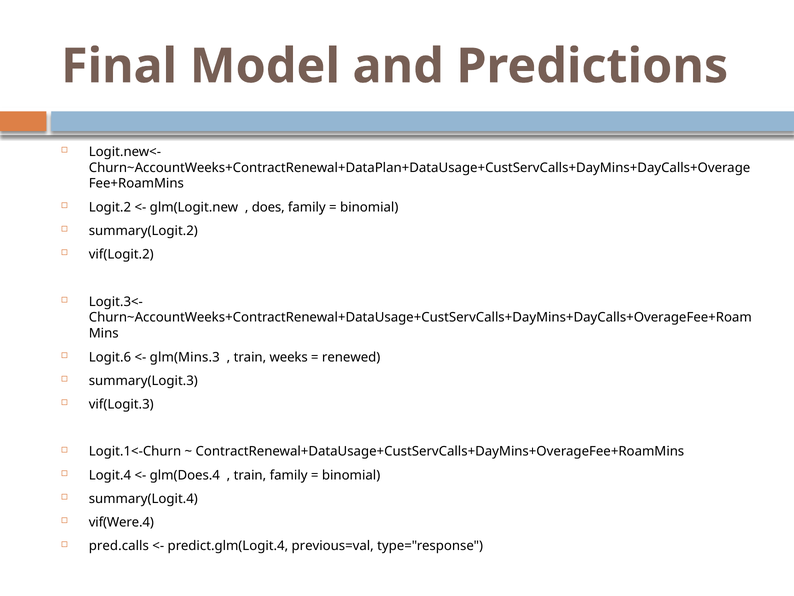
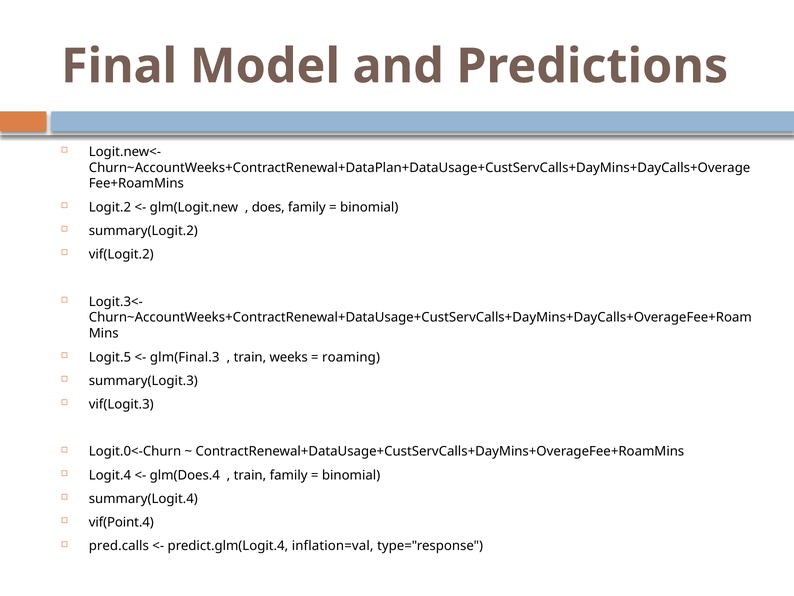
Logit.6: Logit.6 -> Logit.5
glm(Mins.3: glm(Mins.3 -> glm(Final.3
renewed: renewed -> roaming
Logit.1<-Churn: Logit.1<-Churn -> Logit.0<-Churn
vif(Were.4: vif(Were.4 -> vif(Point.4
previous=val: previous=val -> inflation=val
